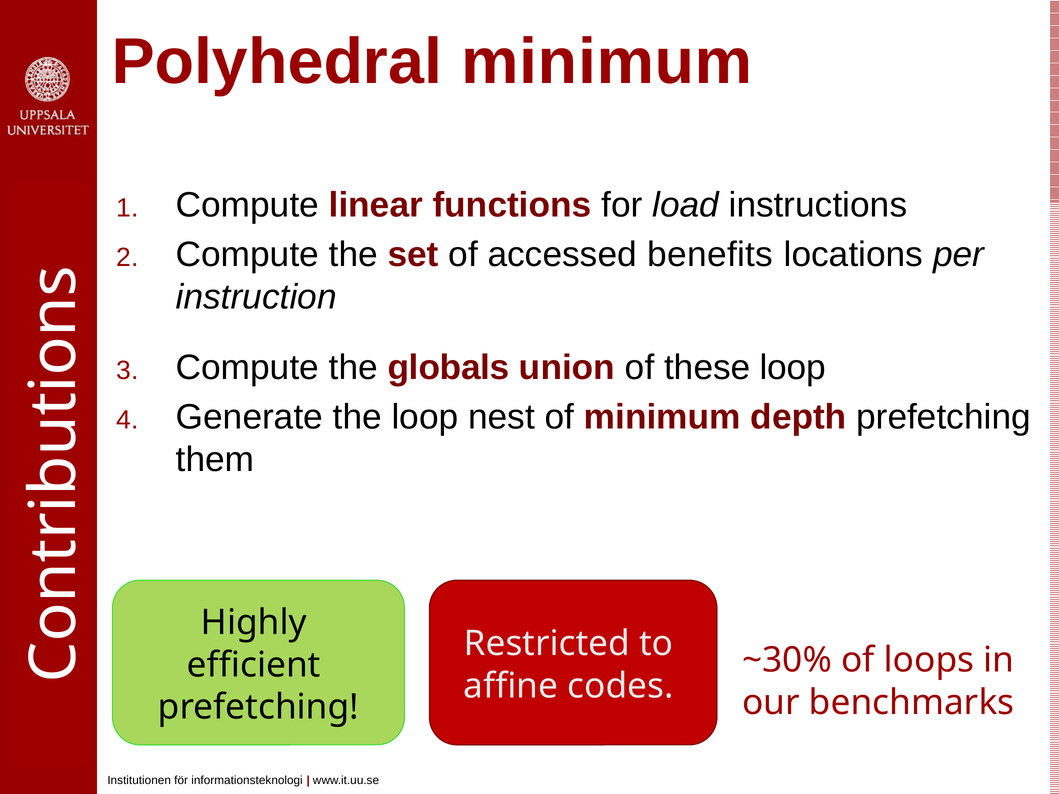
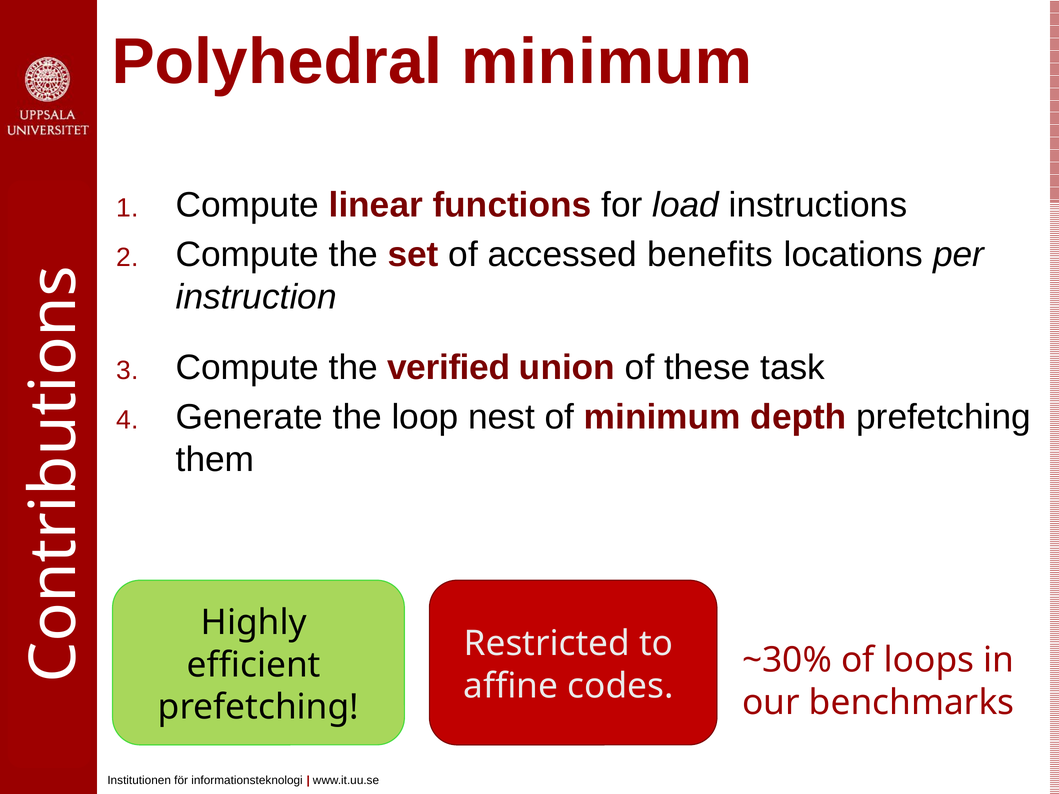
globals: globals -> verified
these loop: loop -> task
